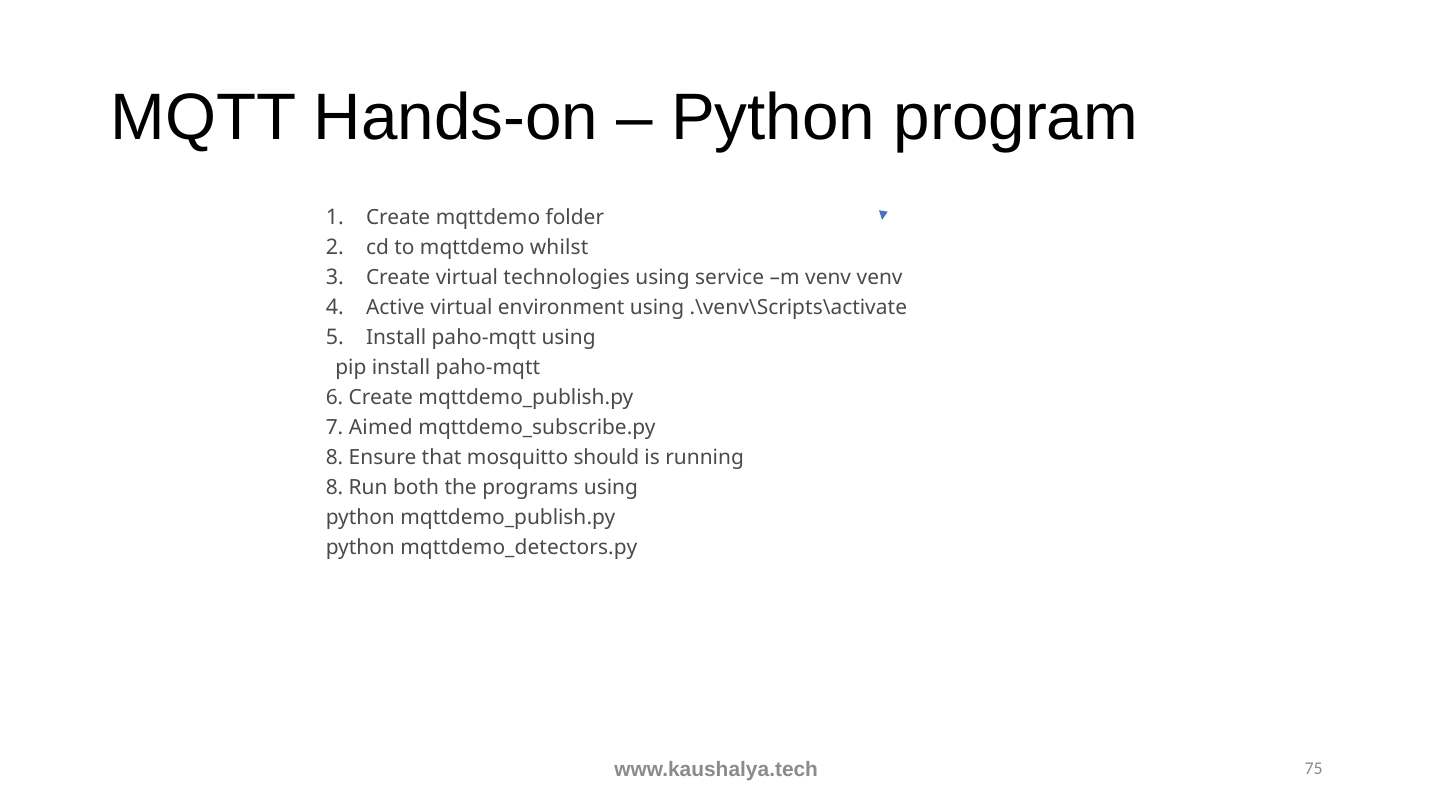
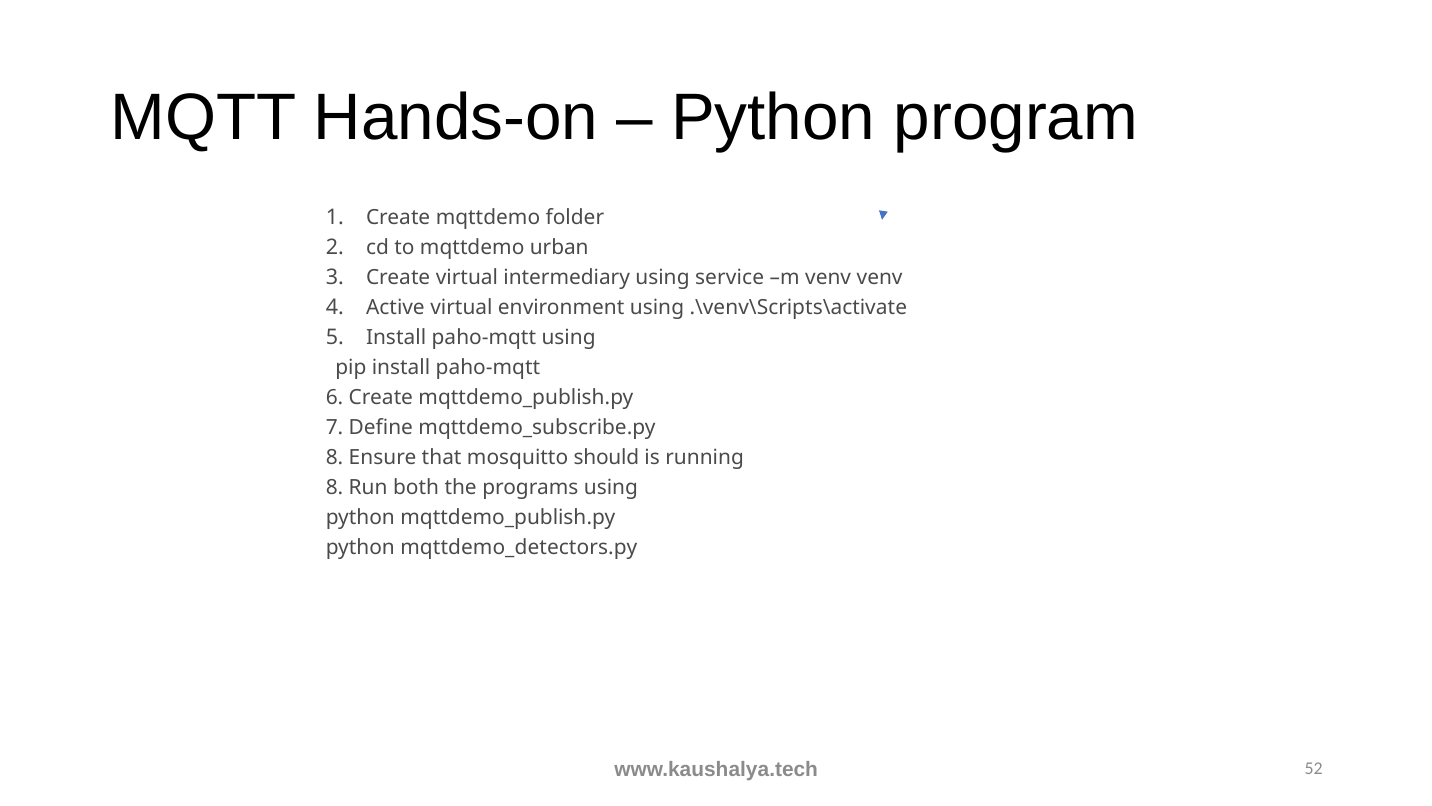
whilst: whilst -> urban
technologies: technologies -> intermediary
Aimed: Aimed -> Define
75: 75 -> 52
